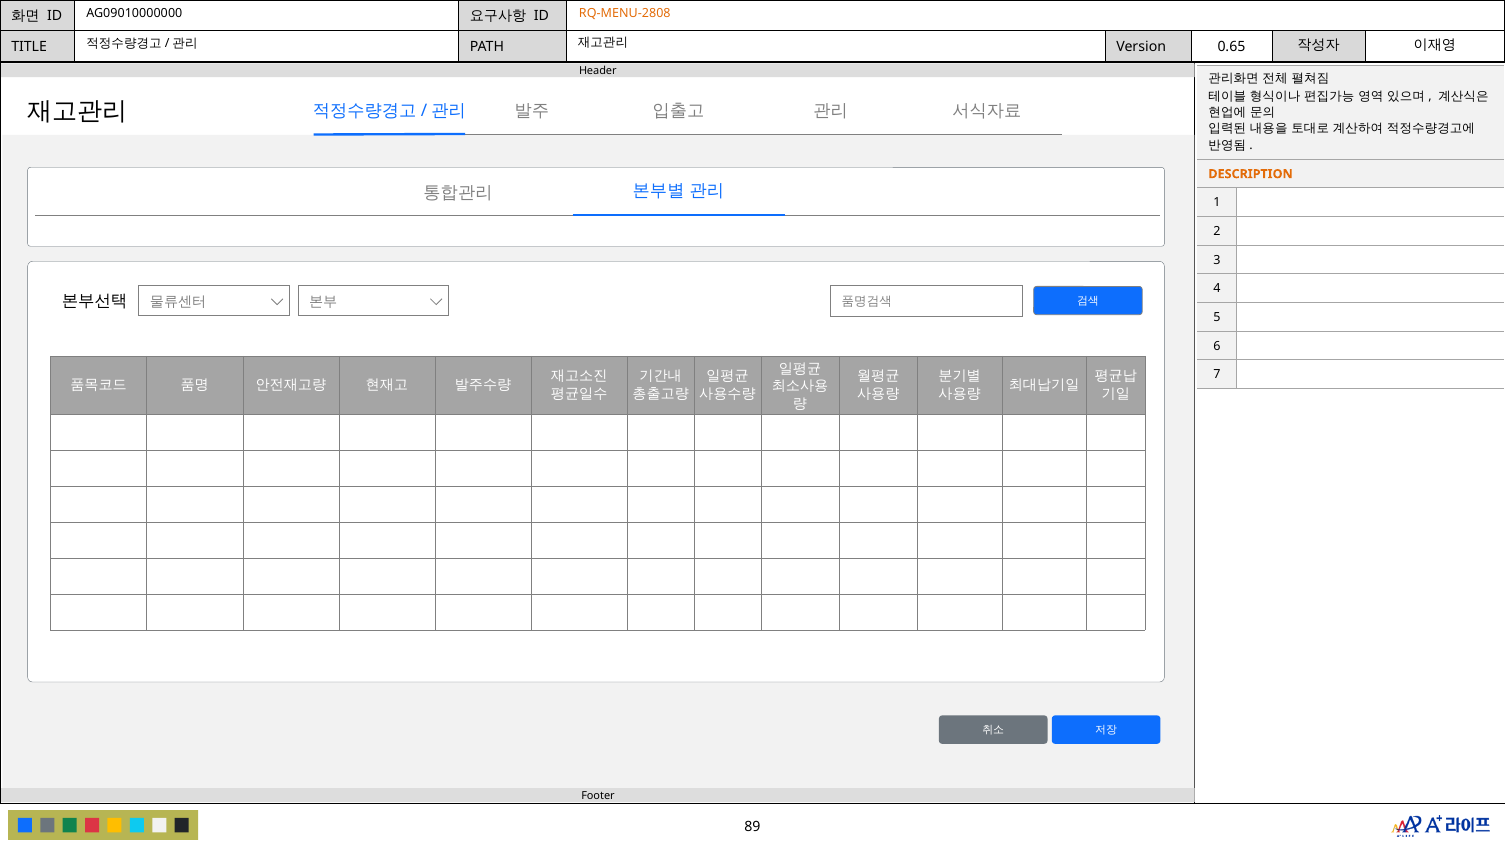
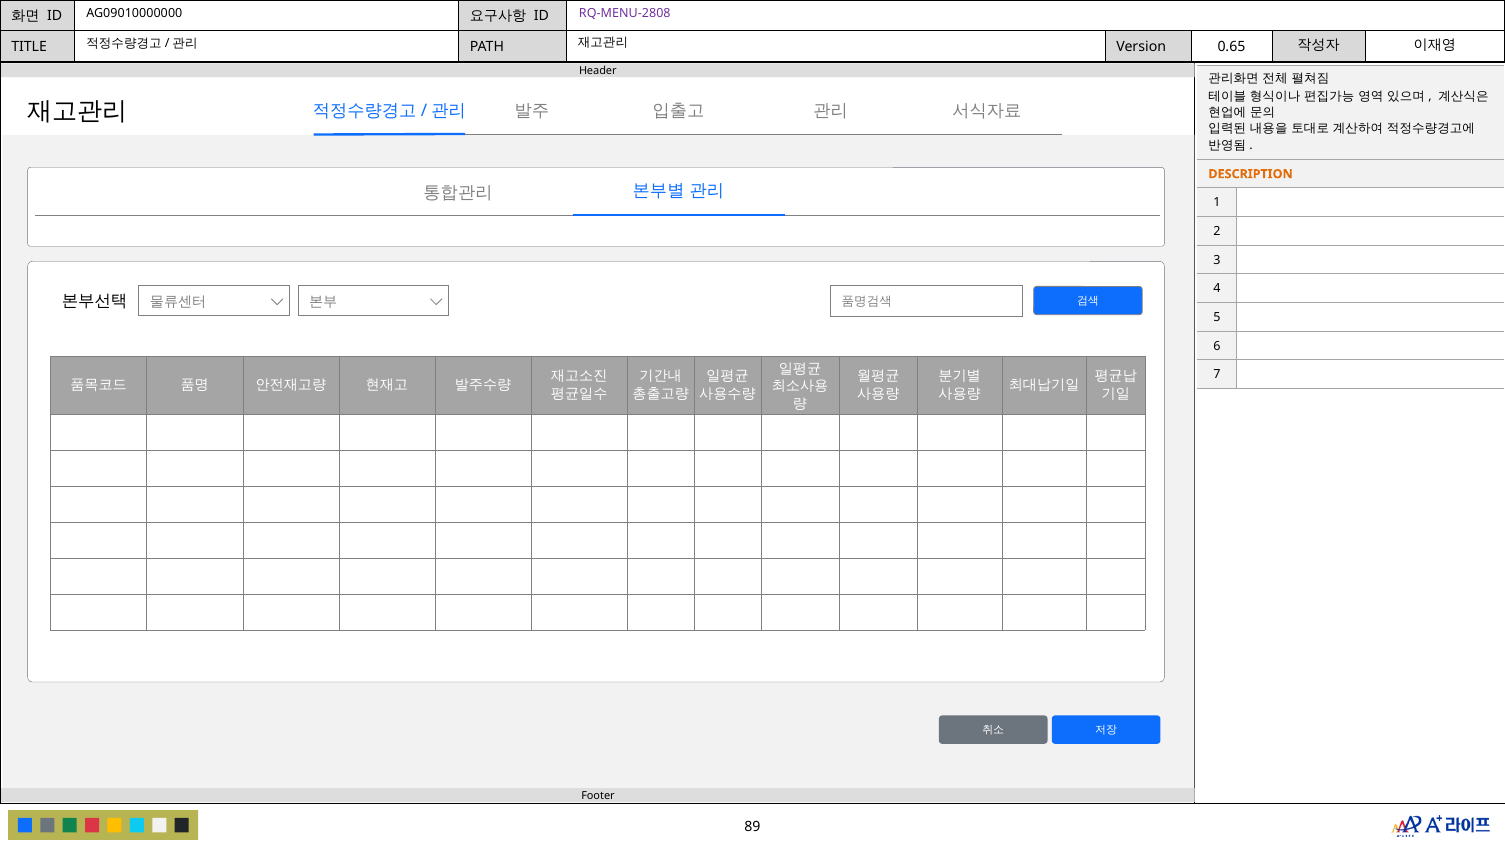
RQ-MENU-2808 colour: orange -> purple
